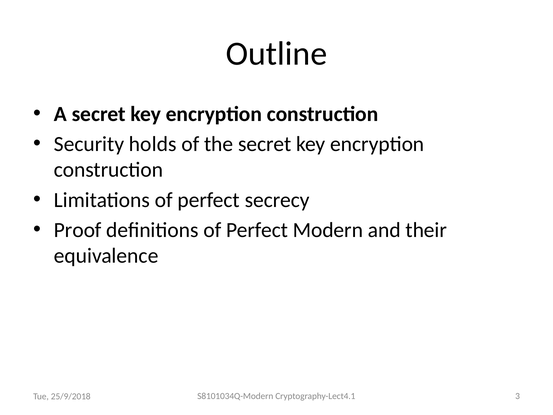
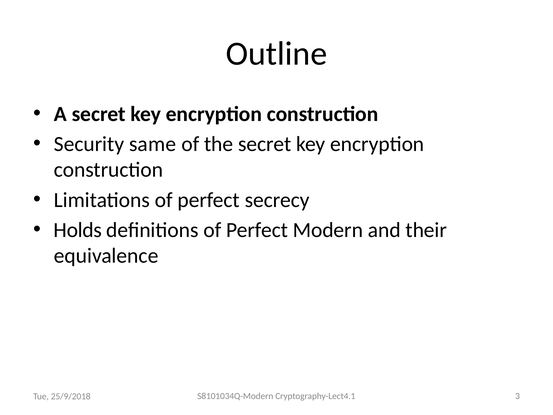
holds: holds -> same
Proof: Proof -> Holds
